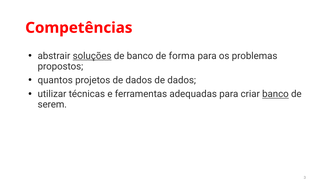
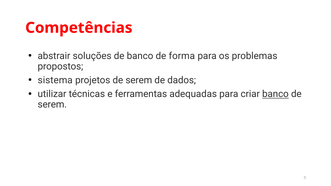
soluções underline: present -> none
quantos: quantos -> sistema
projetos de dados: dados -> serem
